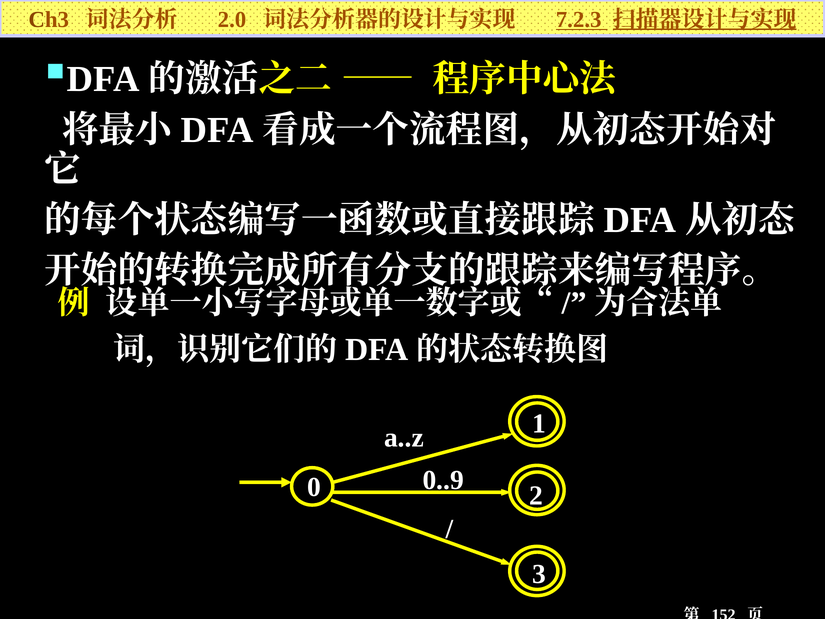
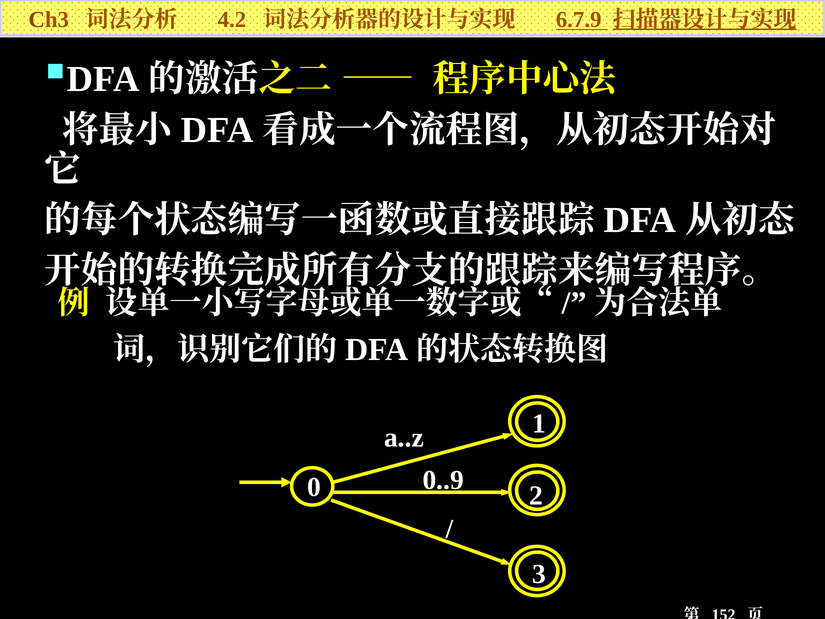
2.0: 2.0 -> 4.2
7.2.3: 7.2.3 -> 6.7.9
